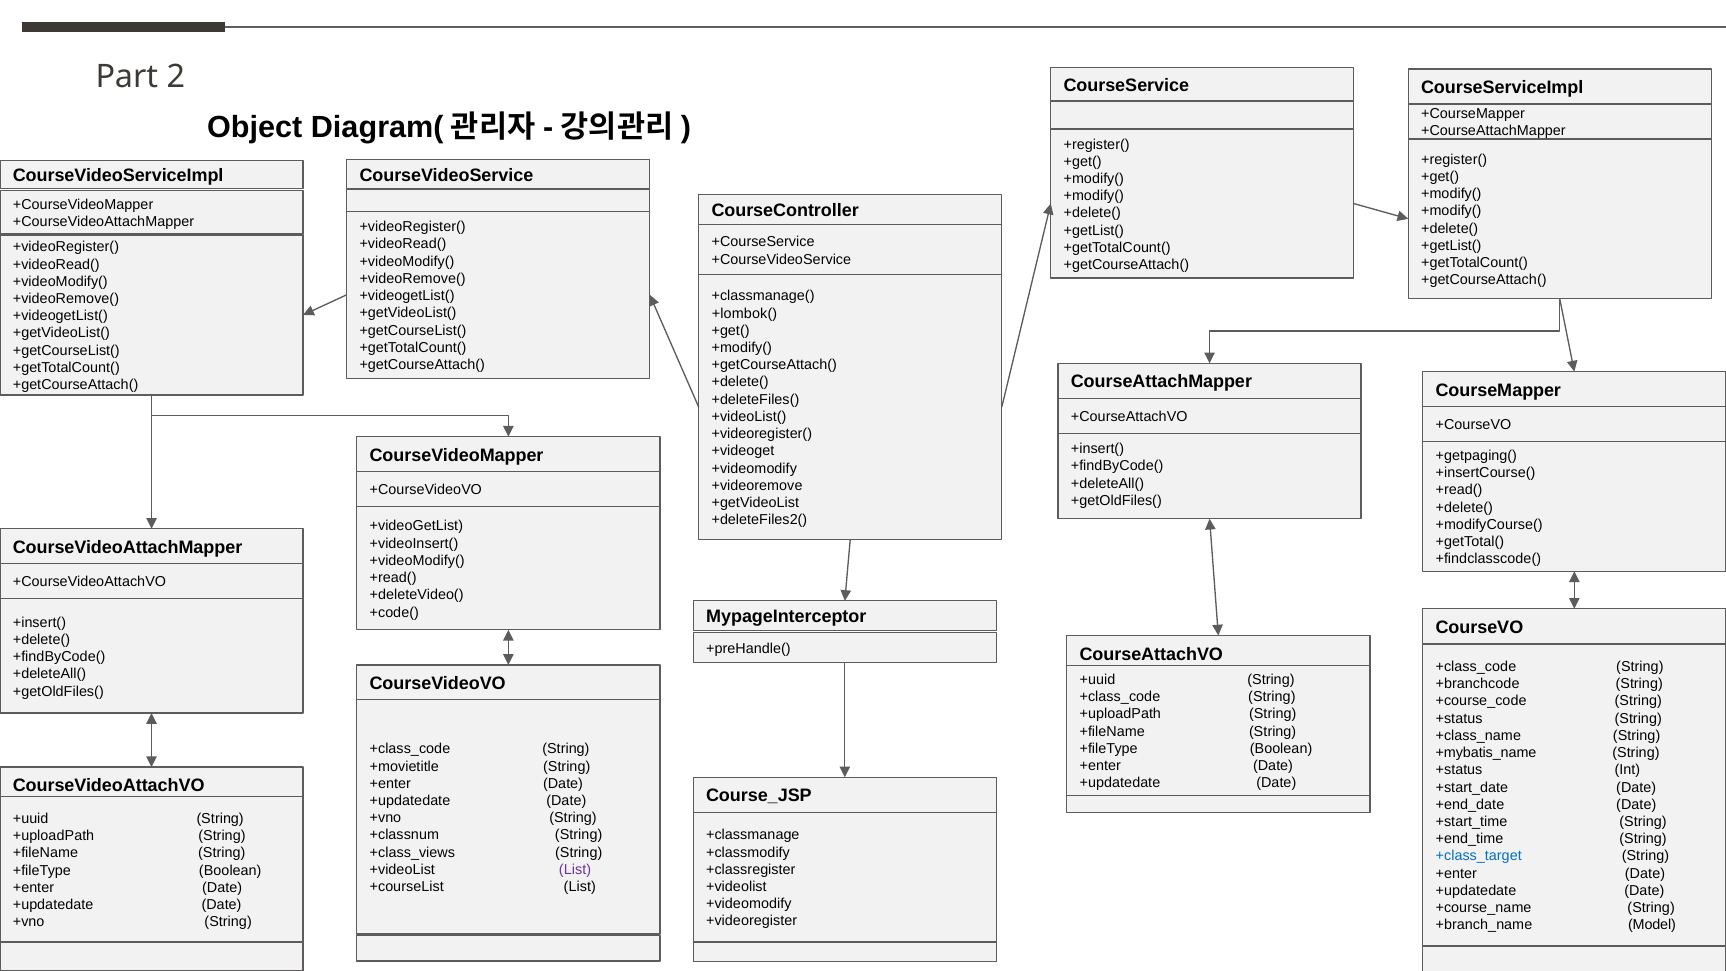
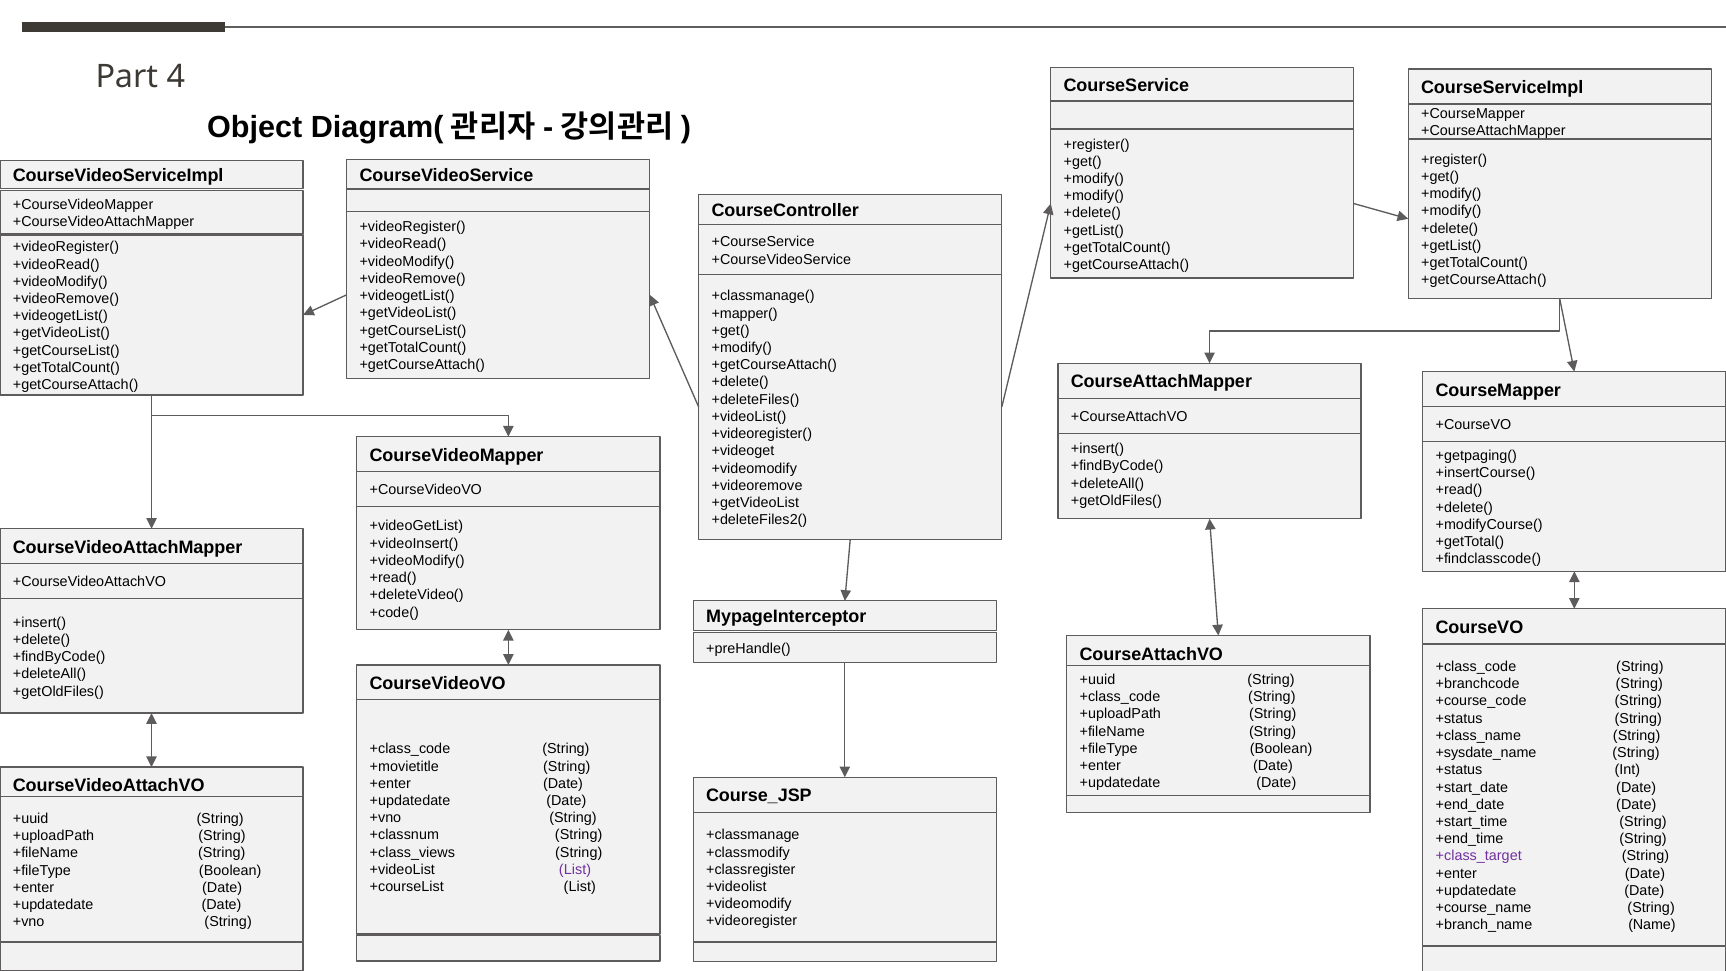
2: 2 -> 4
+lombok(: +lombok( -> +mapper(
+mybatis_name: +mybatis_name -> +sysdate_name
+class_target colour: blue -> purple
Model: Model -> Name
